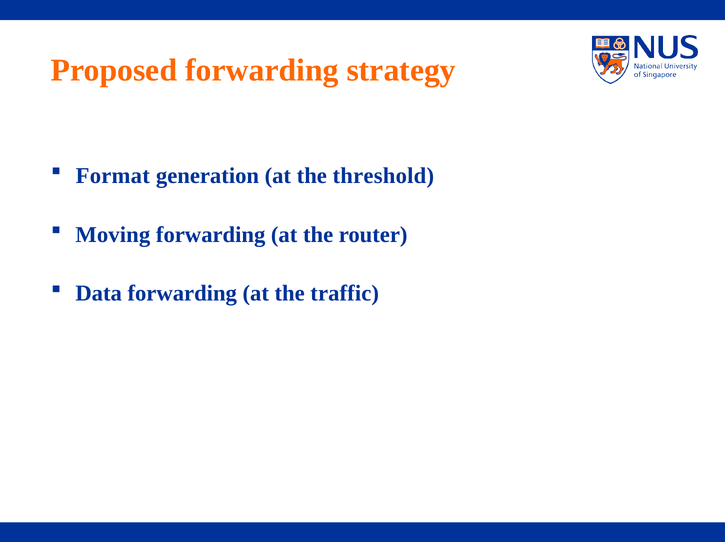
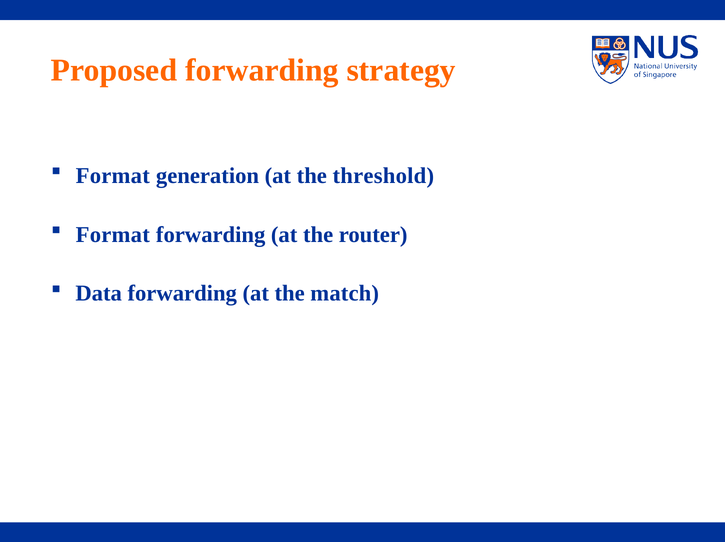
Moving at (113, 235): Moving -> Format
traffic: traffic -> match
